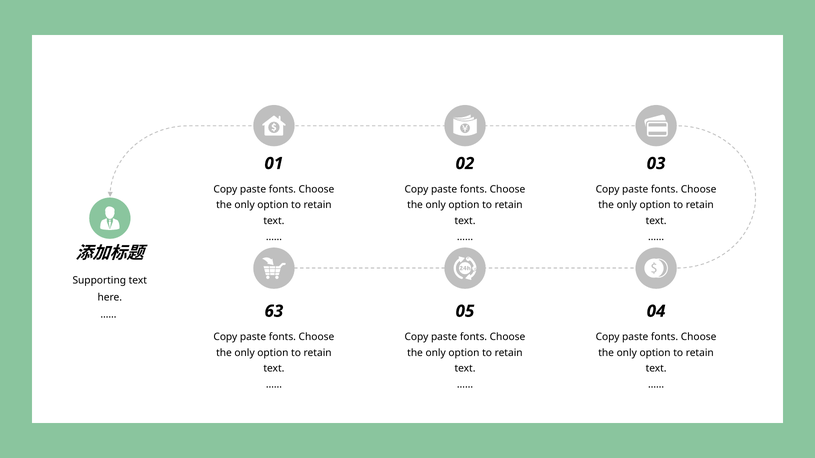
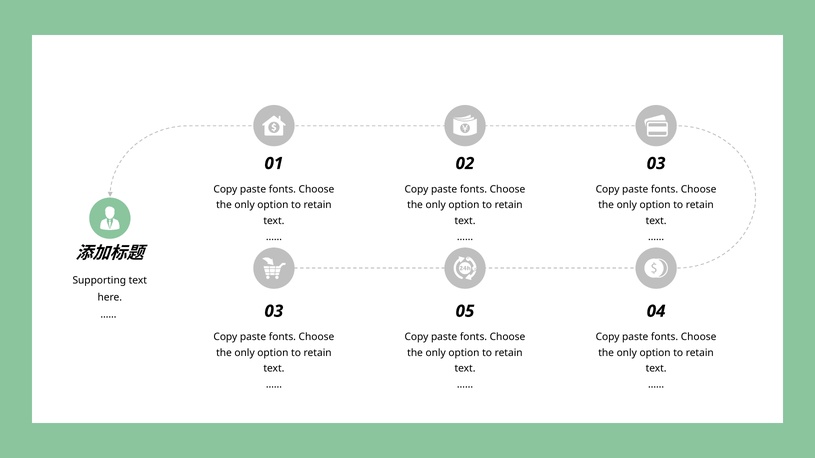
63 at (274, 311): 63 -> 03
